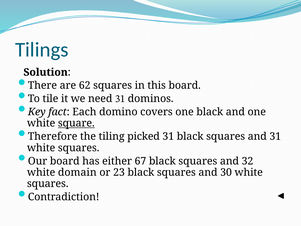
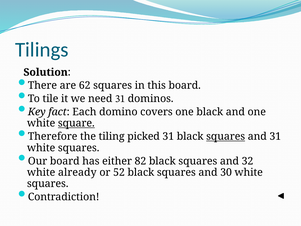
squares at (226, 136) underline: none -> present
67: 67 -> 82
domain: domain -> already
23: 23 -> 52
